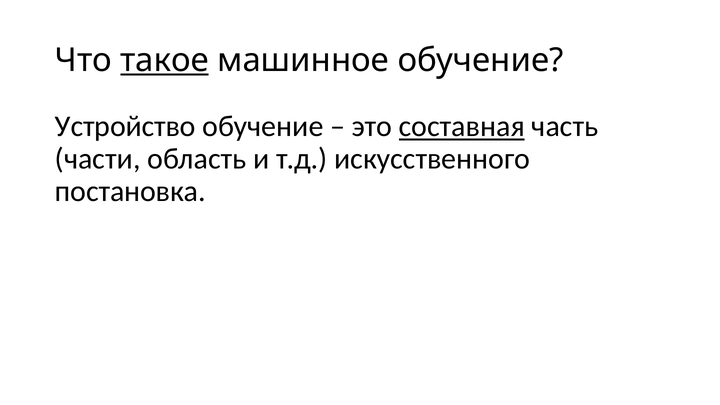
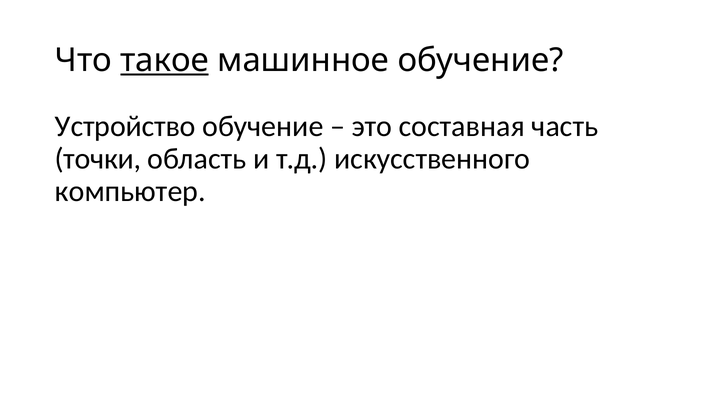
составная underline: present -> none
части: части -> точки
постановка: постановка -> компьютер
